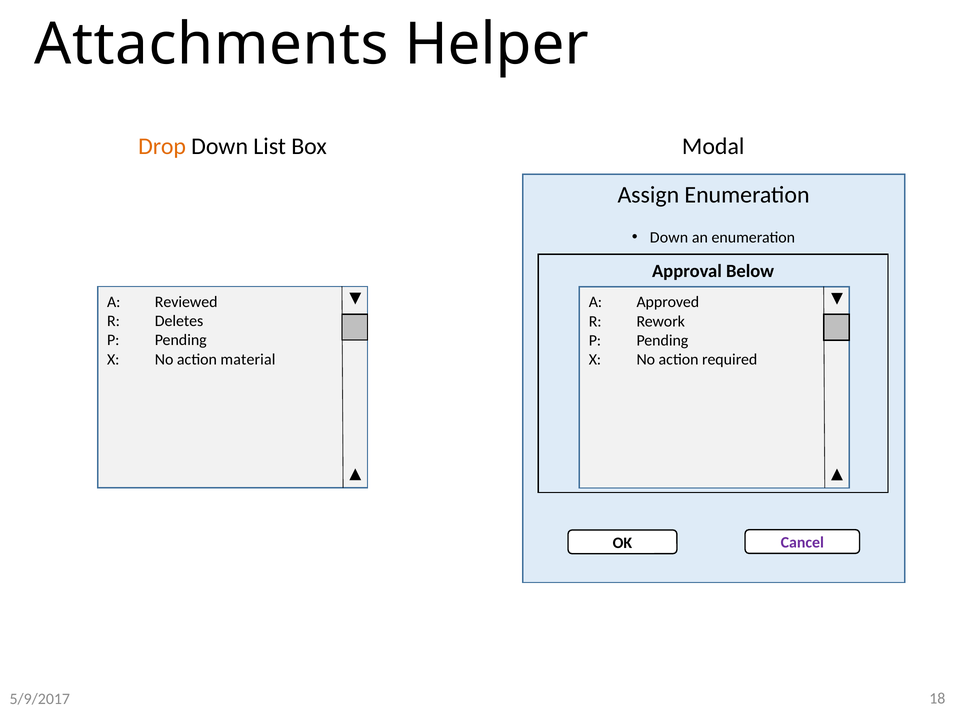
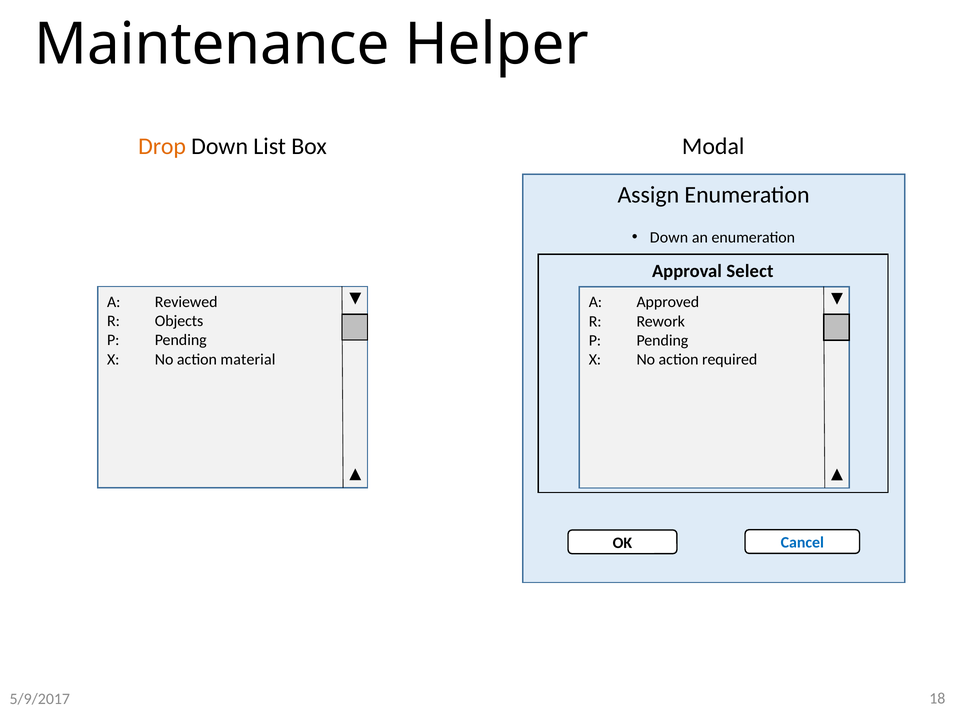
Attachments: Attachments -> Maintenance
Below: Below -> Select
Deletes: Deletes -> Objects
Cancel colour: purple -> blue
